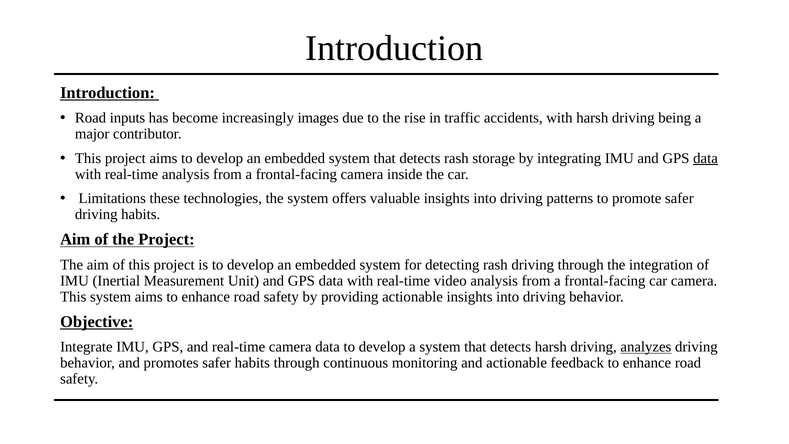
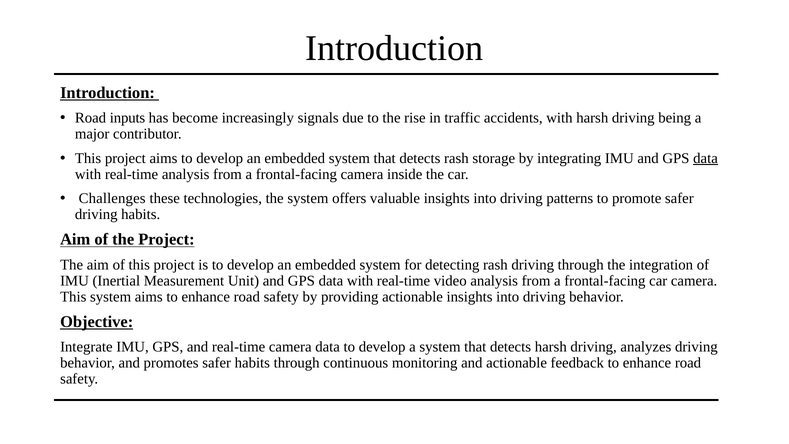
images: images -> signals
Limitations: Limitations -> Challenges
analyzes underline: present -> none
